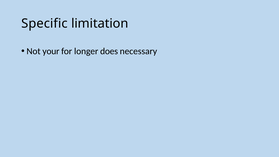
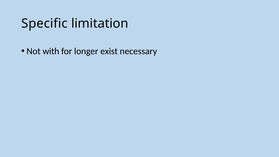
your: your -> with
does: does -> exist
